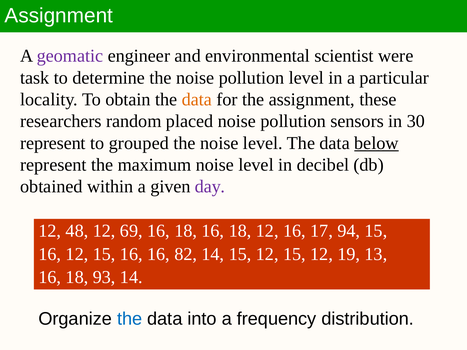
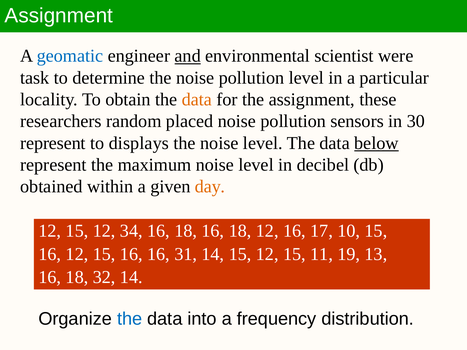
geomatic colour: purple -> blue
and underline: none -> present
grouped: grouped -> displays
day colour: purple -> orange
48 at (77, 231): 48 -> 15
69: 69 -> 34
94: 94 -> 10
82: 82 -> 31
12 15 12: 12 -> 11
93: 93 -> 32
